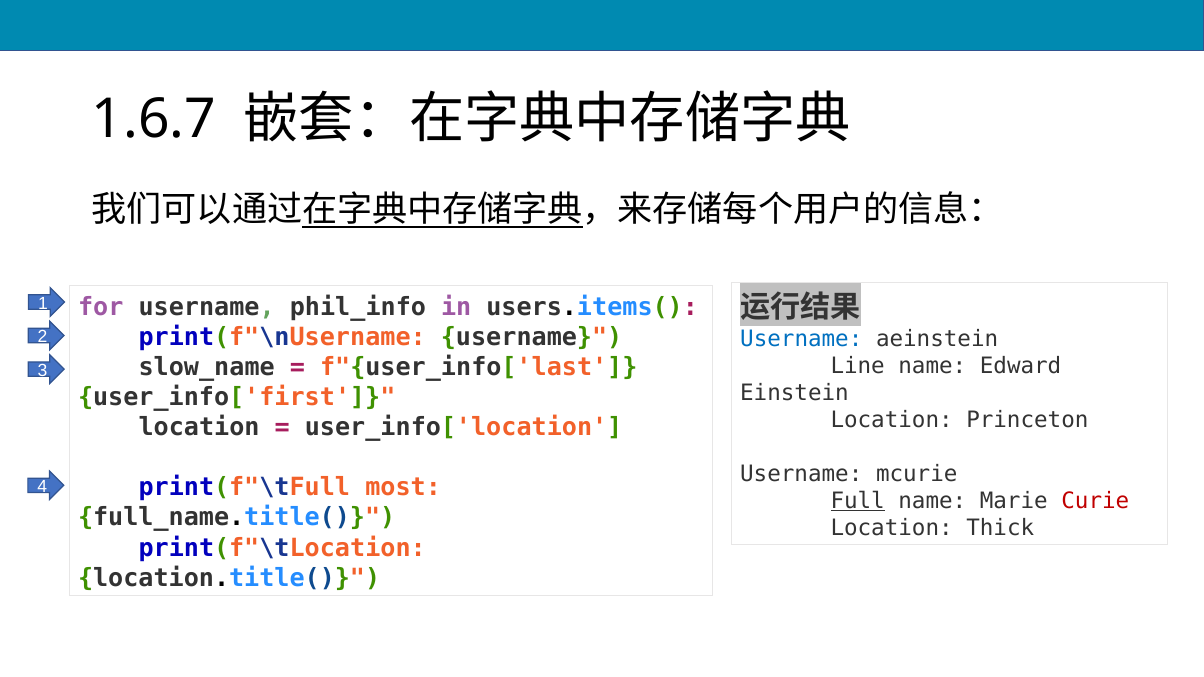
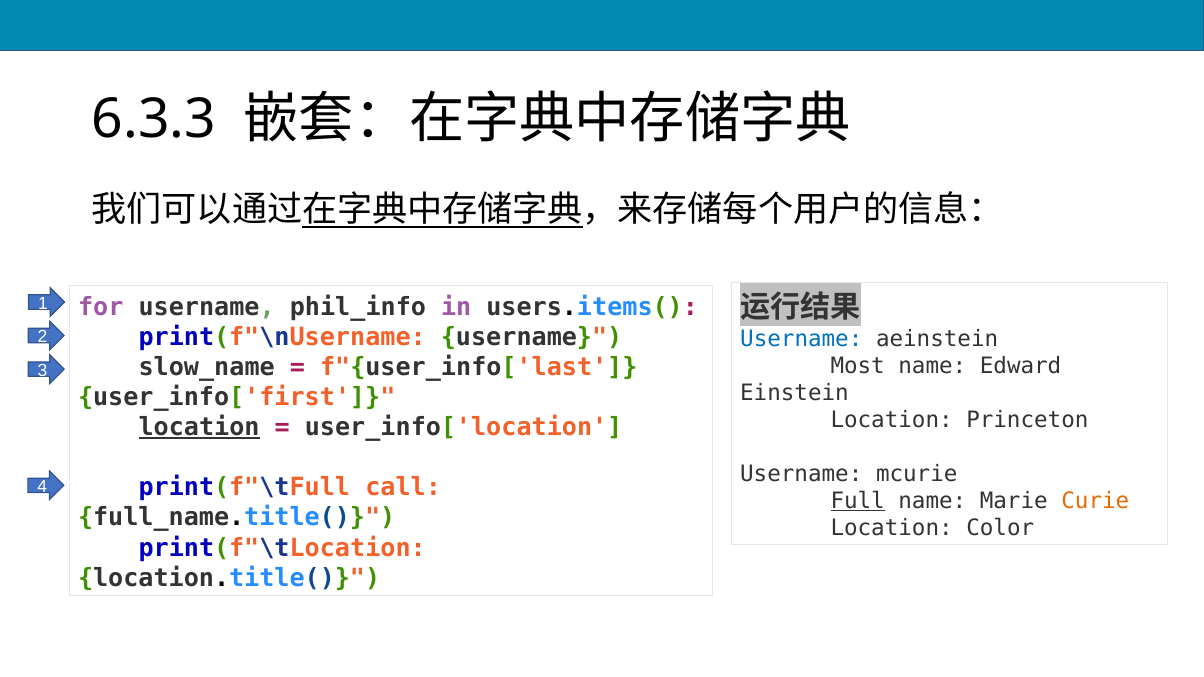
1.6.7: 1.6.7 -> 6.3.3
Line: Line -> Most
location at (199, 427) underline: none -> present
most: most -> call
Curie colour: red -> orange
Thick: Thick -> Color
